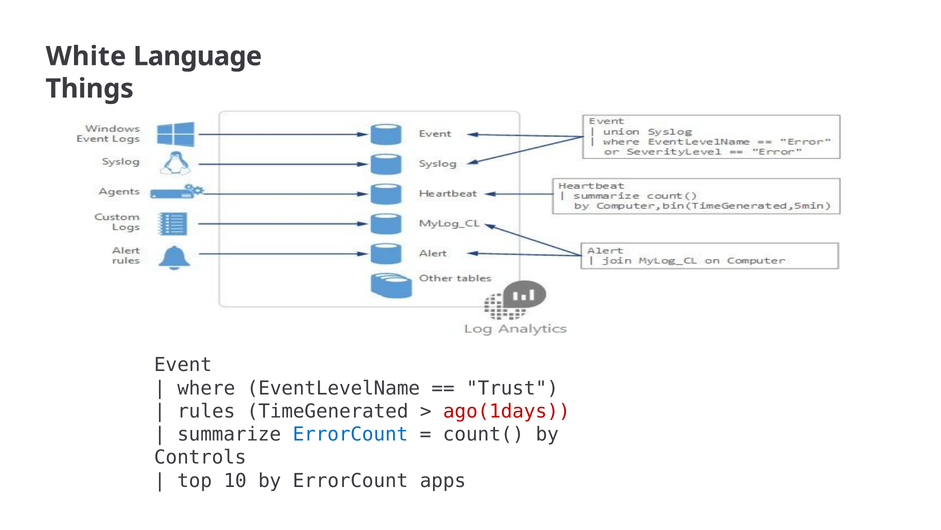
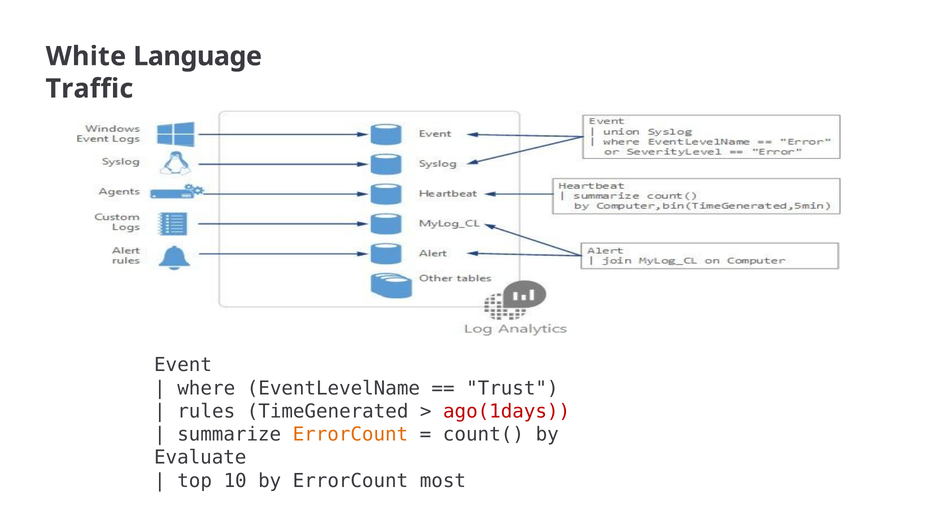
Things: Things -> Traffic
ErrorCount at (350, 434) colour: blue -> orange
Controls: Controls -> Evaluate
apps: apps -> most
